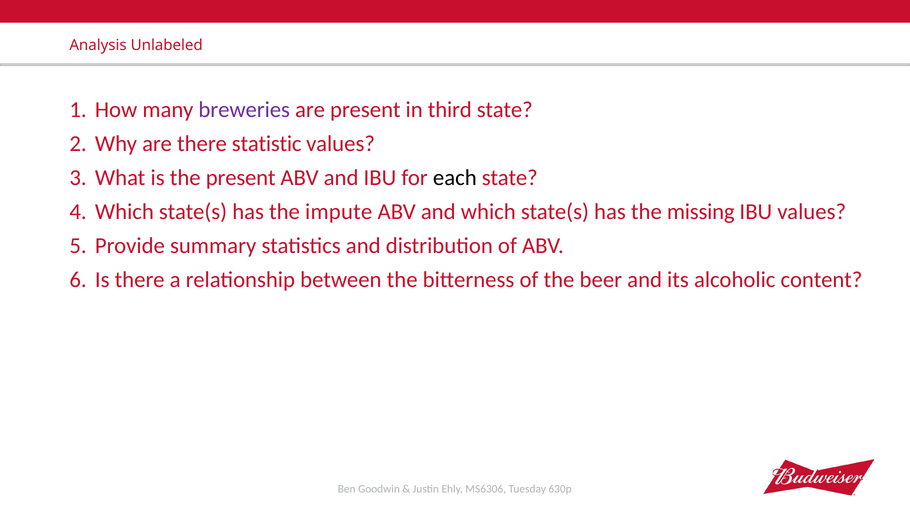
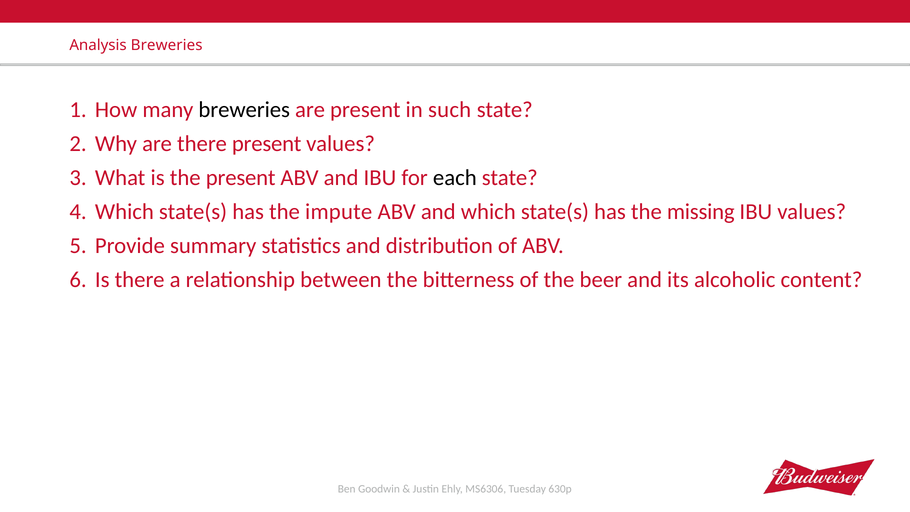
Analysis Unlabeled: Unlabeled -> Breweries
breweries at (244, 109) colour: purple -> black
third: third -> such
there statistic: statistic -> present
